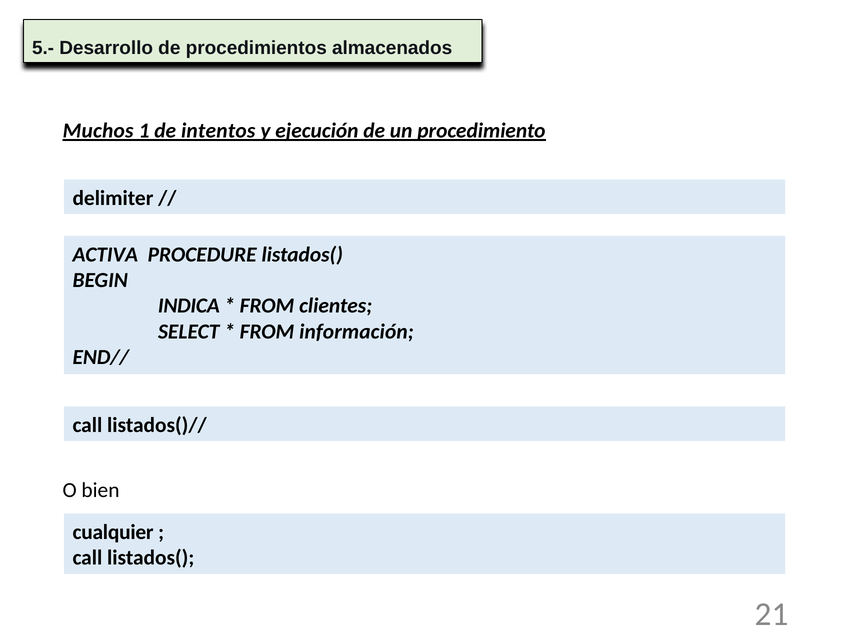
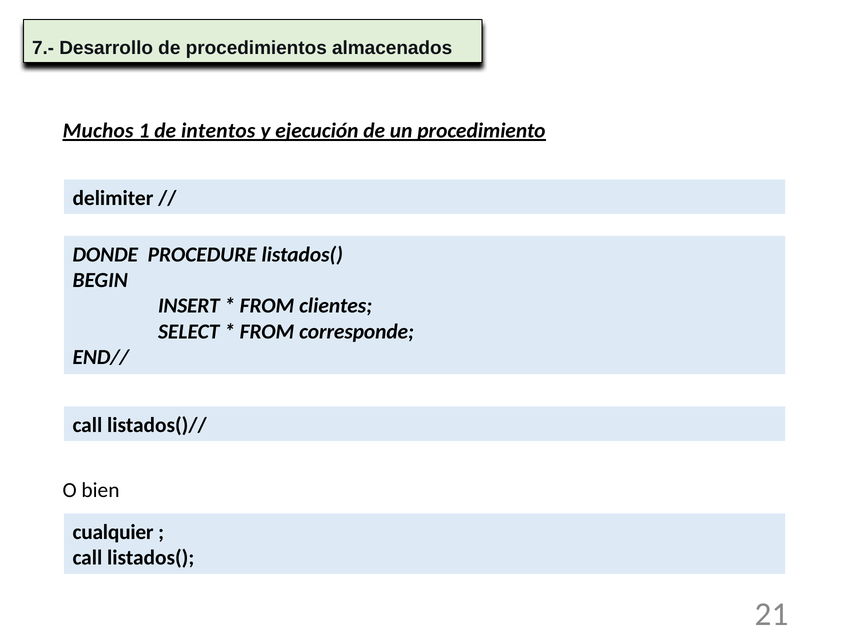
5.-: 5.- -> 7.-
ACTIVA: ACTIVA -> DONDE
INDICA: INDICA -> INSERT
información: información -> corresponde
